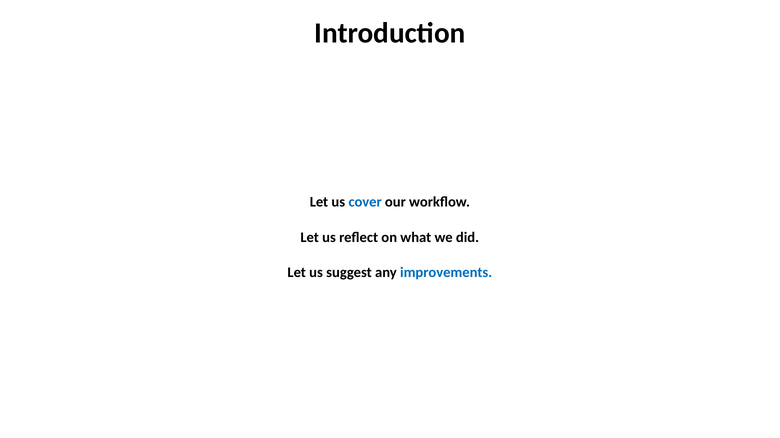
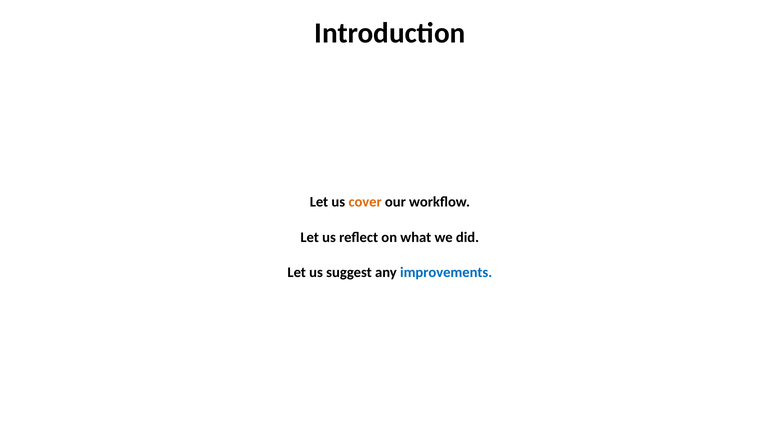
cover colour: blue -> orange
